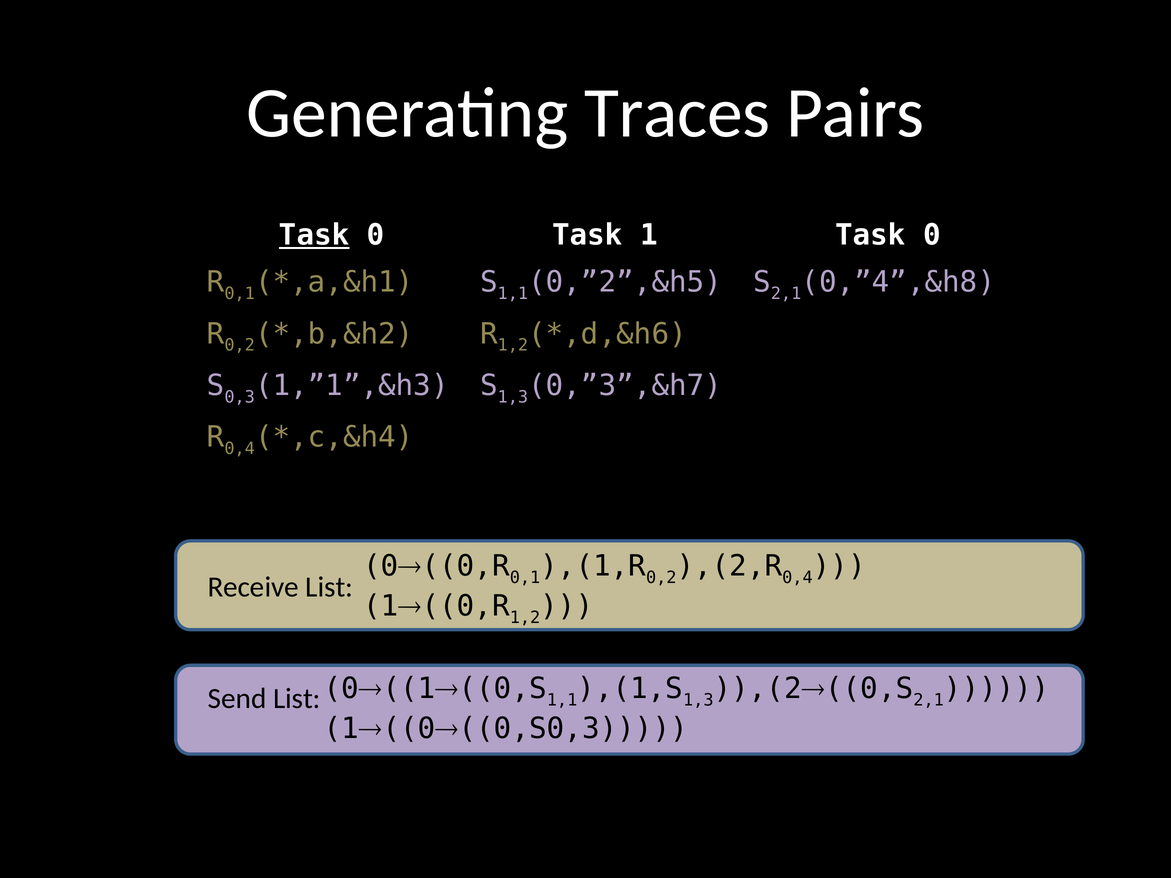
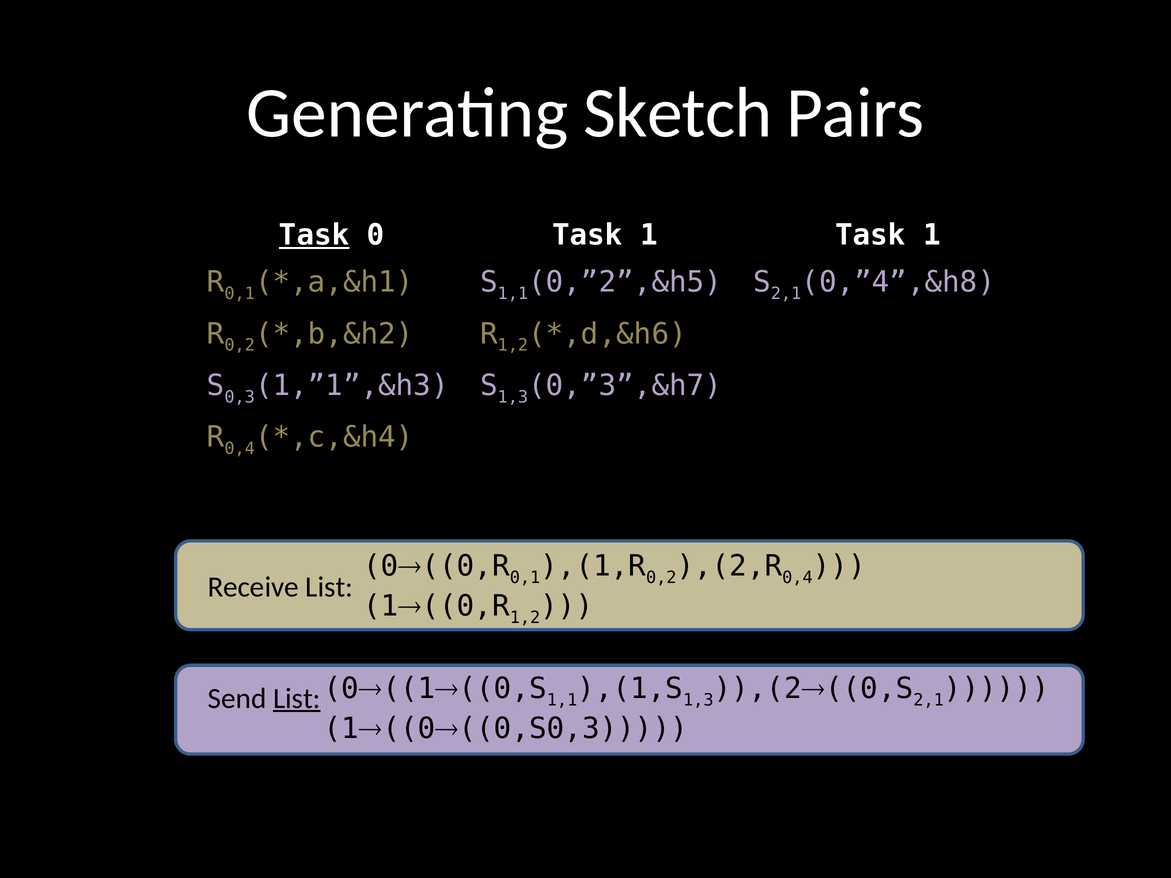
Traces: Traces -> Sketch
1 Task 0: 0 -> 1
List at (297, 699) underline: none -> present
